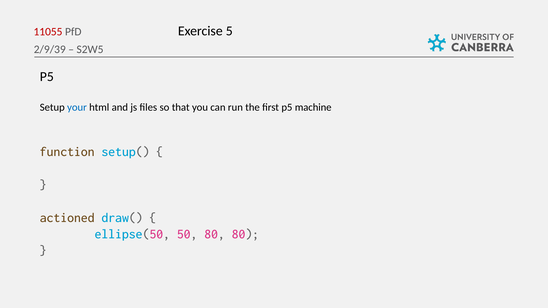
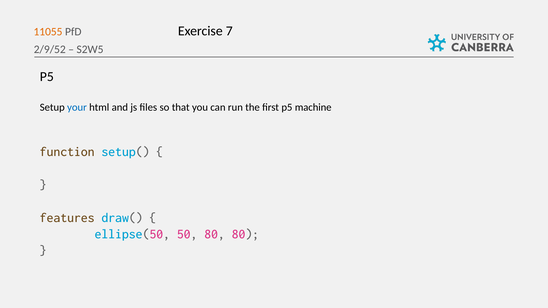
5: 5 -> 7
11055 colour: red -> orange
2/9/39: 2/9/39 -> 2/9/52
actioned: actioned -> features
